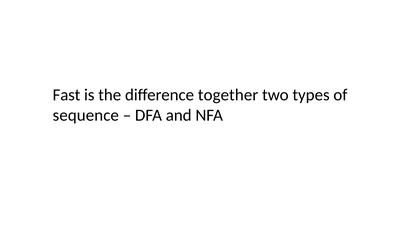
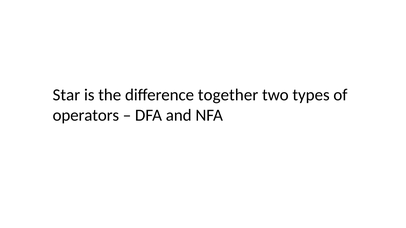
Fast: Fast -> Star
sequence: sequence -> operators
